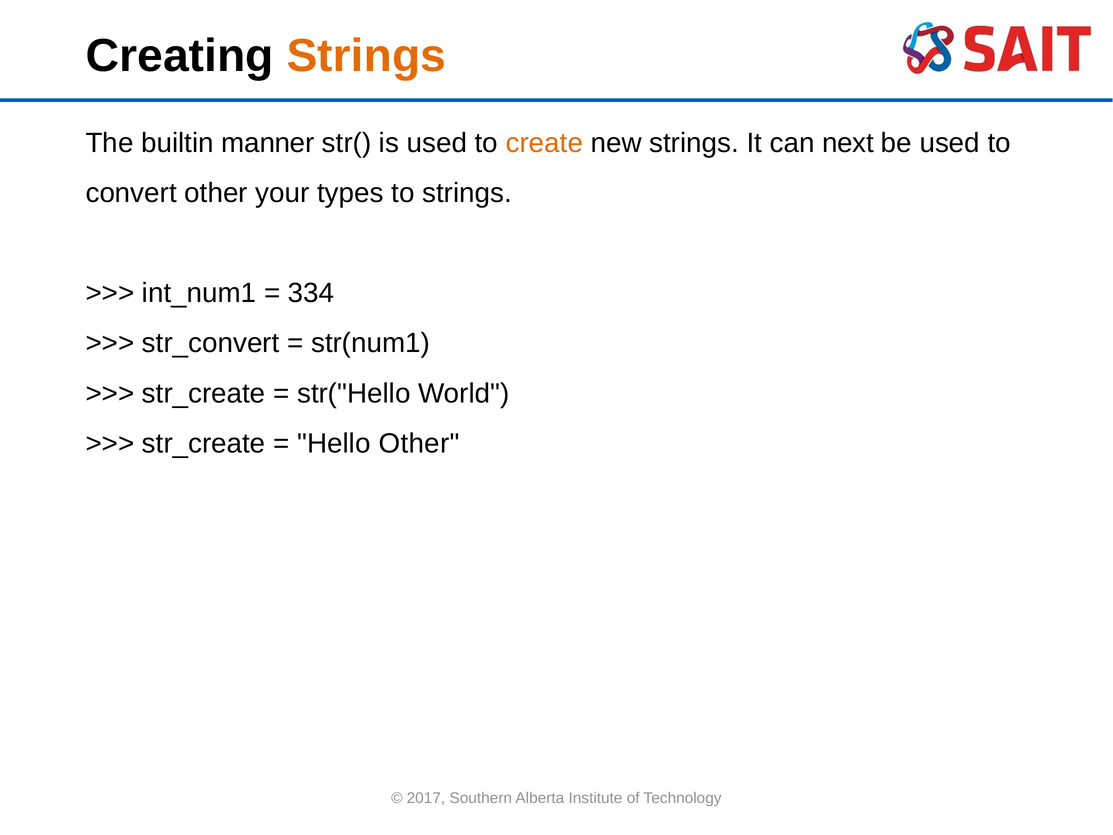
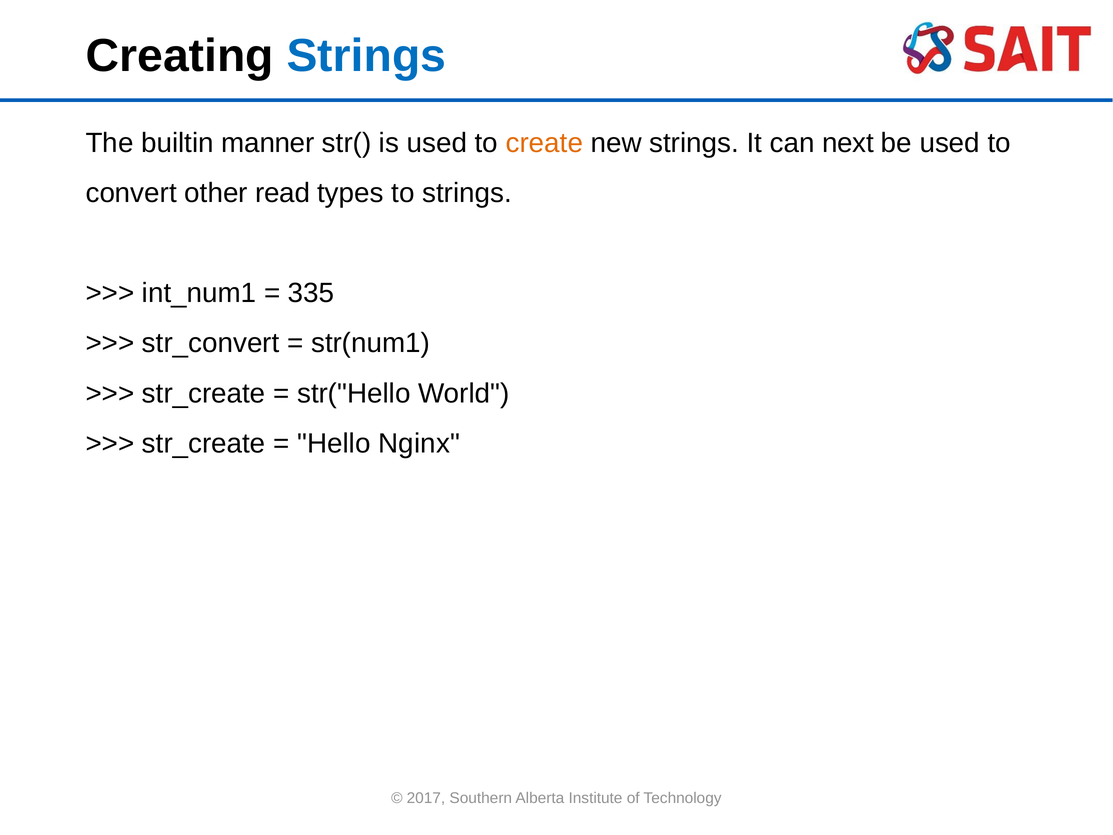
Strings at (366, 56) colour: orange -> blue
your: your -> read
334: 334 -> 335
Hello Other: Other -> Nginx
